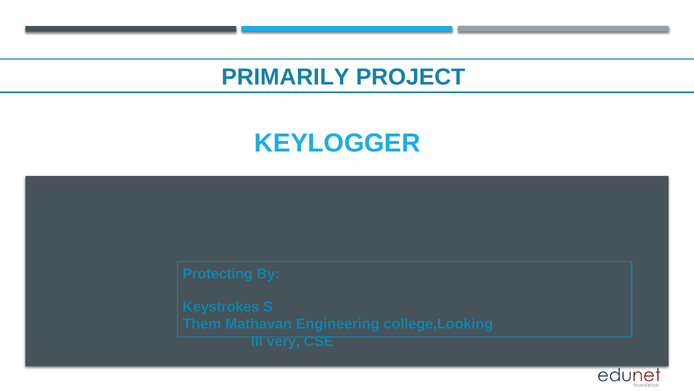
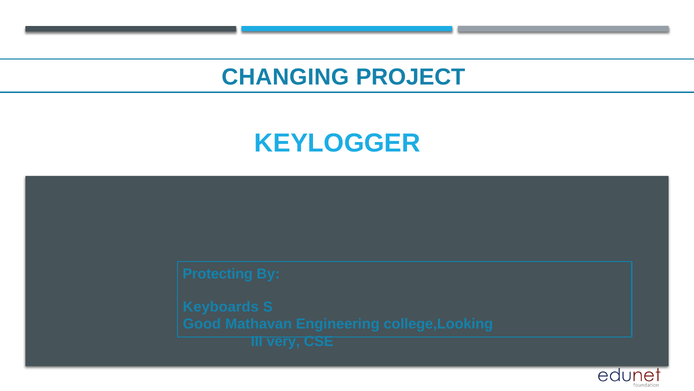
PRIMARILY: PRIMARILY -> CHANGING
Keystrokes: Keystrokes -> Keyboards
Them: Them -> Good
